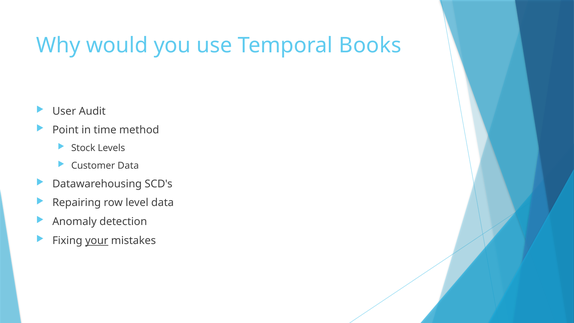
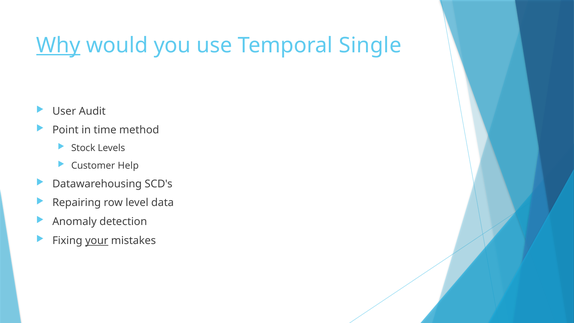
Why underline: none -> present
Books: Books -> Single
Customer Data: Data -> Help
